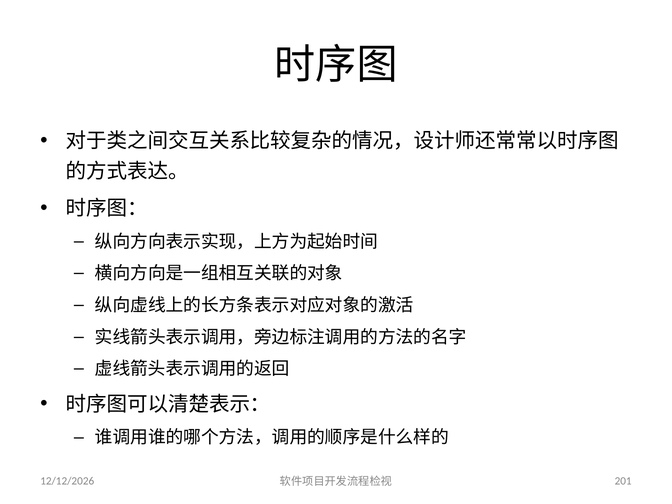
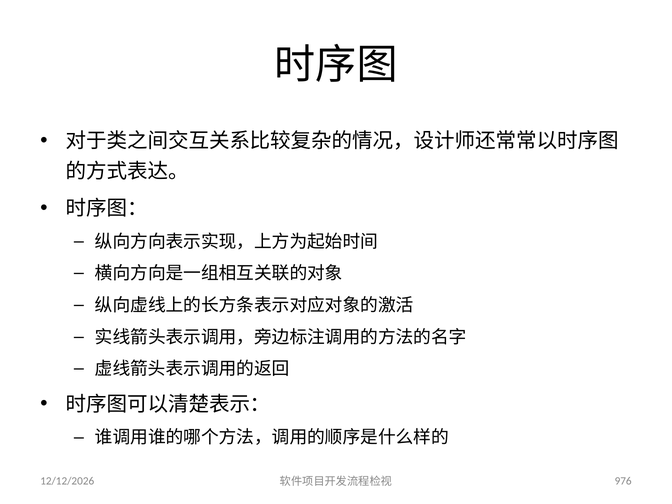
201: 201 -> 976
